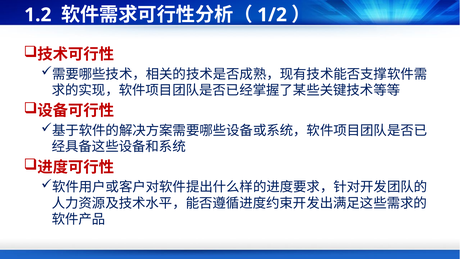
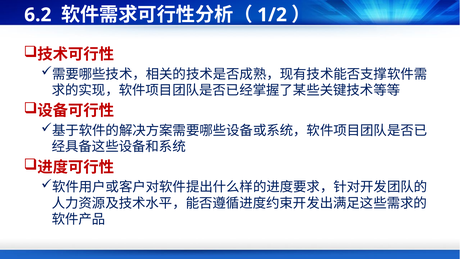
1.2: 1.2 -> 6.2
